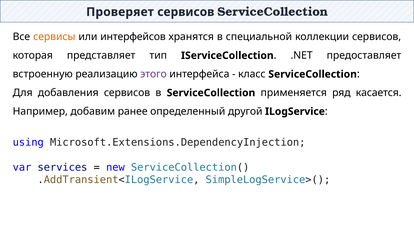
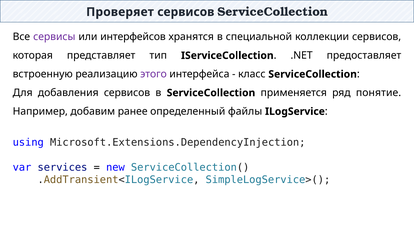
сервисы colour: orange -> purple
касается: касается -> понятие
другой: другой -> файлы
